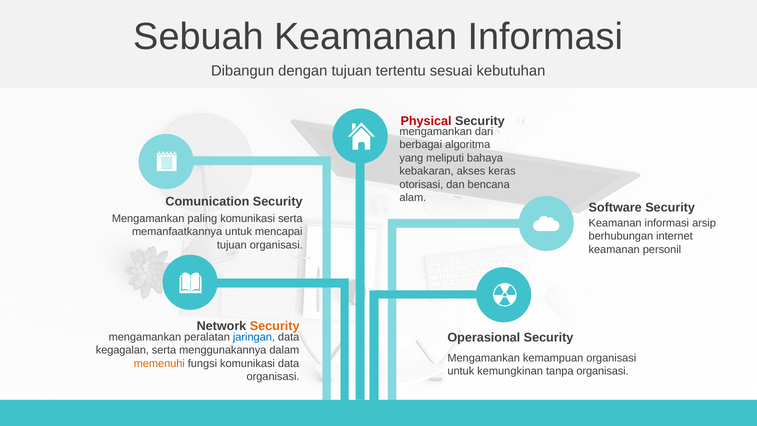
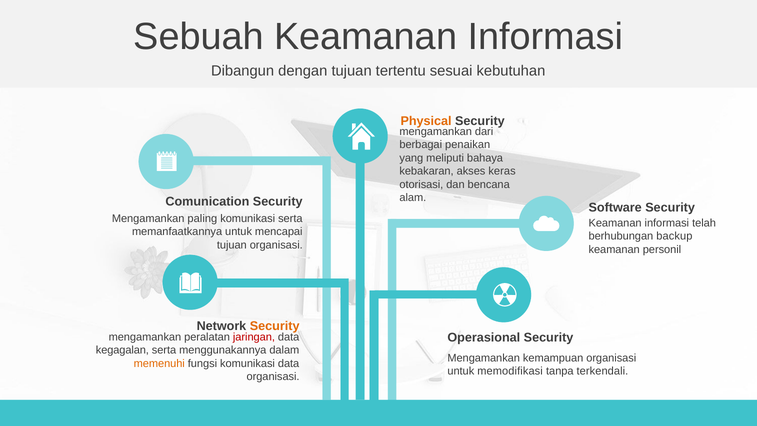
Physical colour: red -> orange
algoritma: algoritma -> penaikan
arsip: arsip -> telah
internet: internet -> backup
jaringan colour: blue -> red
kemungkinan: kemungkinan -> memodifikasi
tanpa organisasi: organisasi -> terkendali
